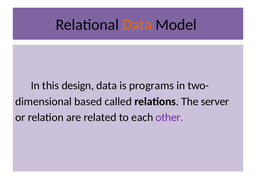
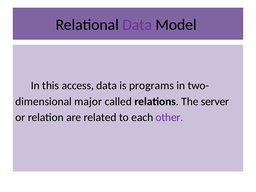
Data at (137, 25) colour: orange -> purple
design: design -> access
based: based -> major
